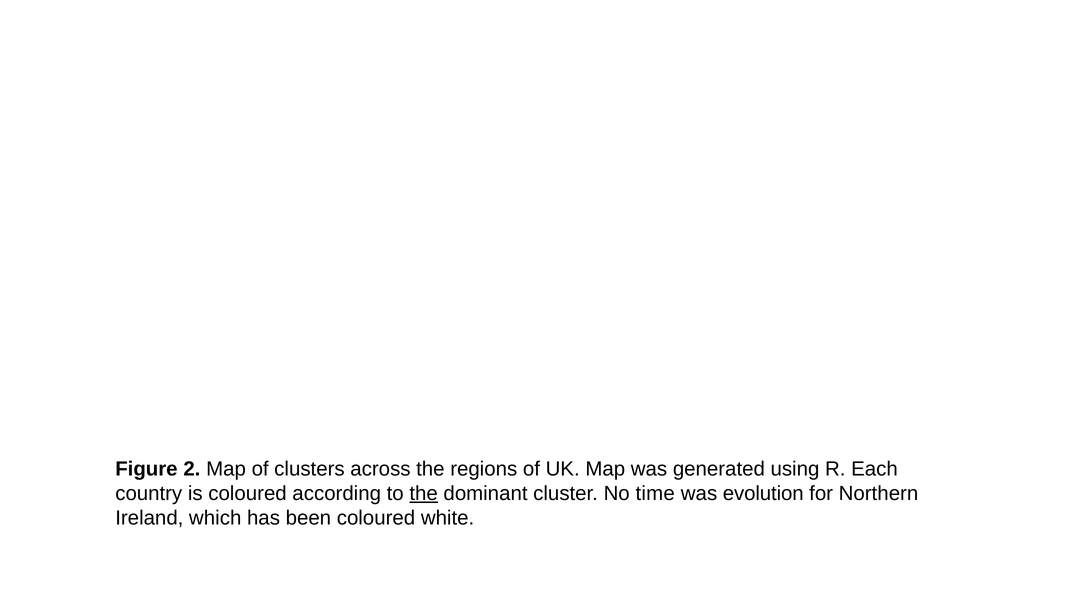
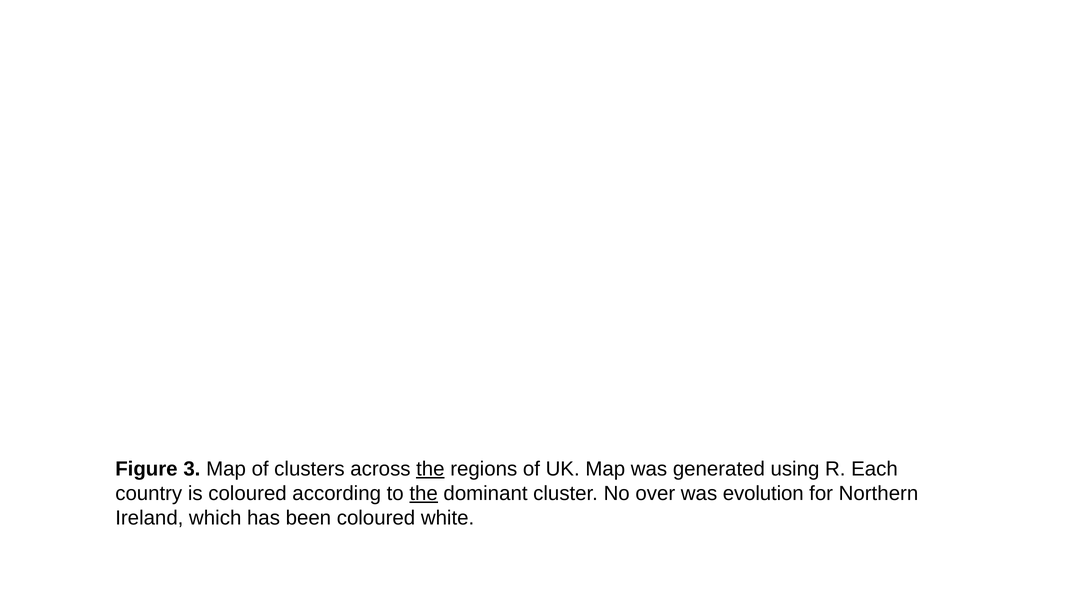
2: 2 -> 3
the at (430, 469) underline: none -> present
time: time -> over
